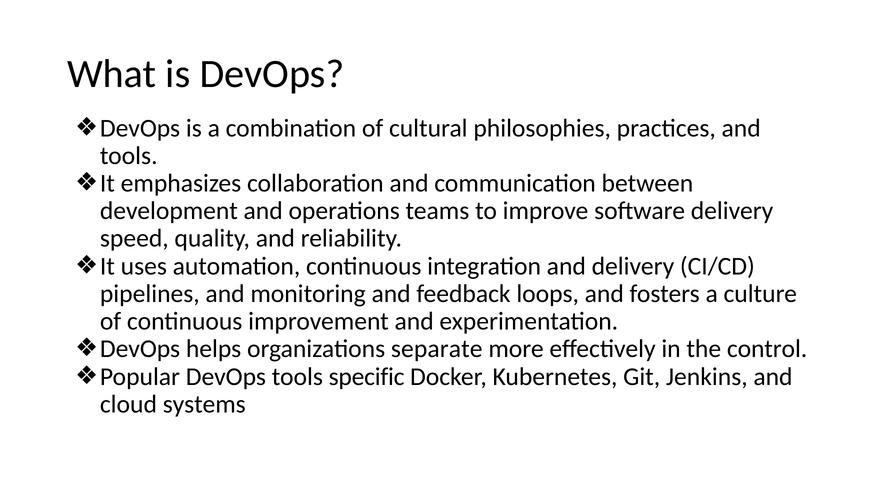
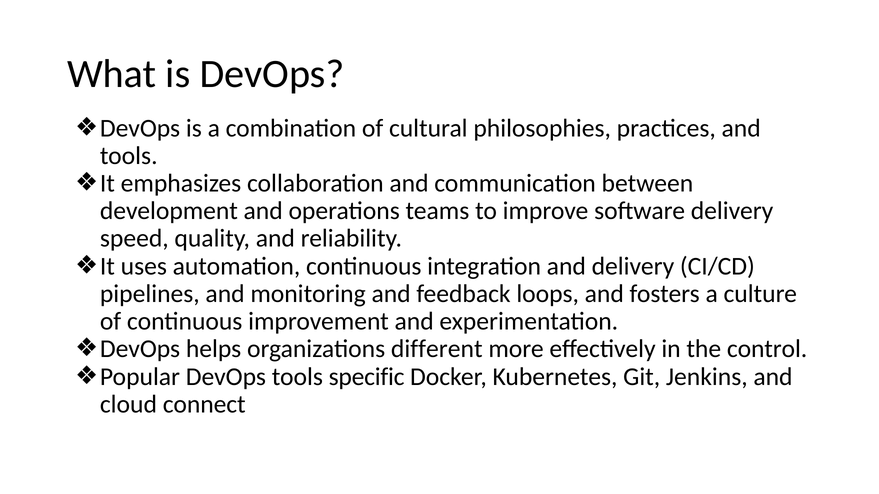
separate: separate -> different
systems: systems -> connect
